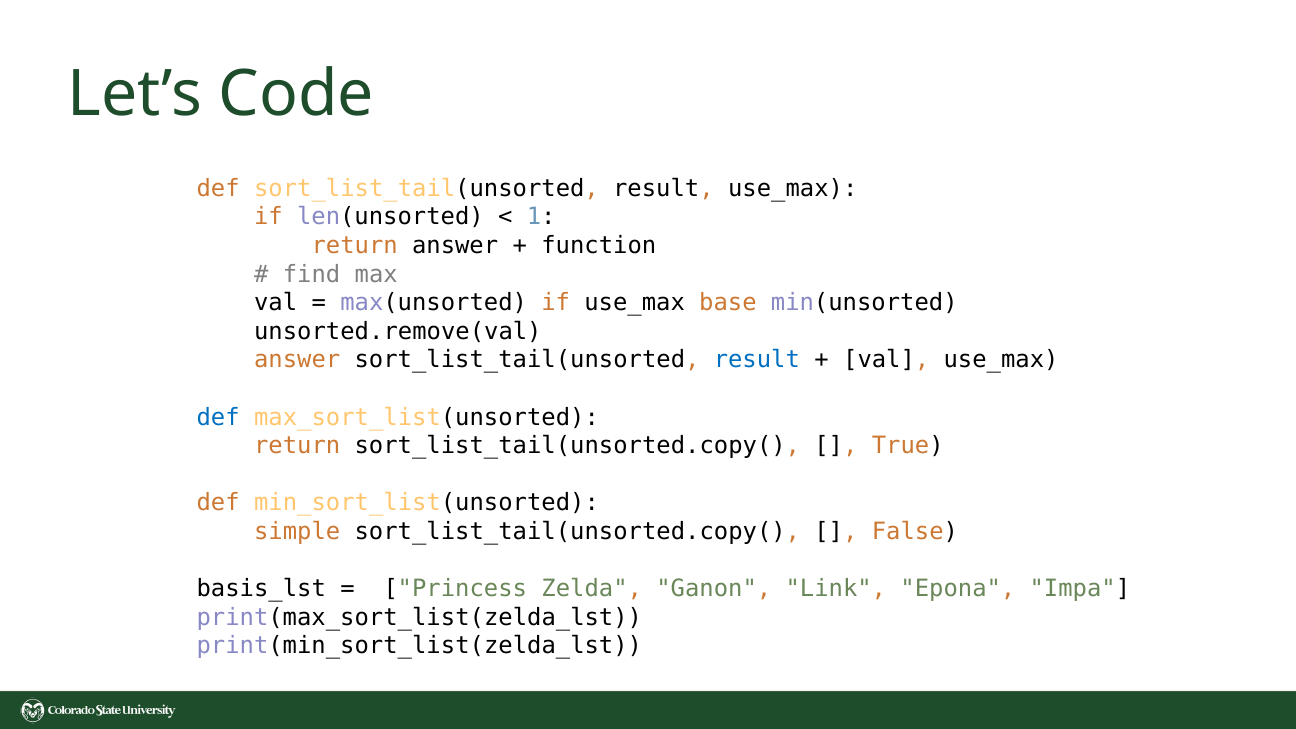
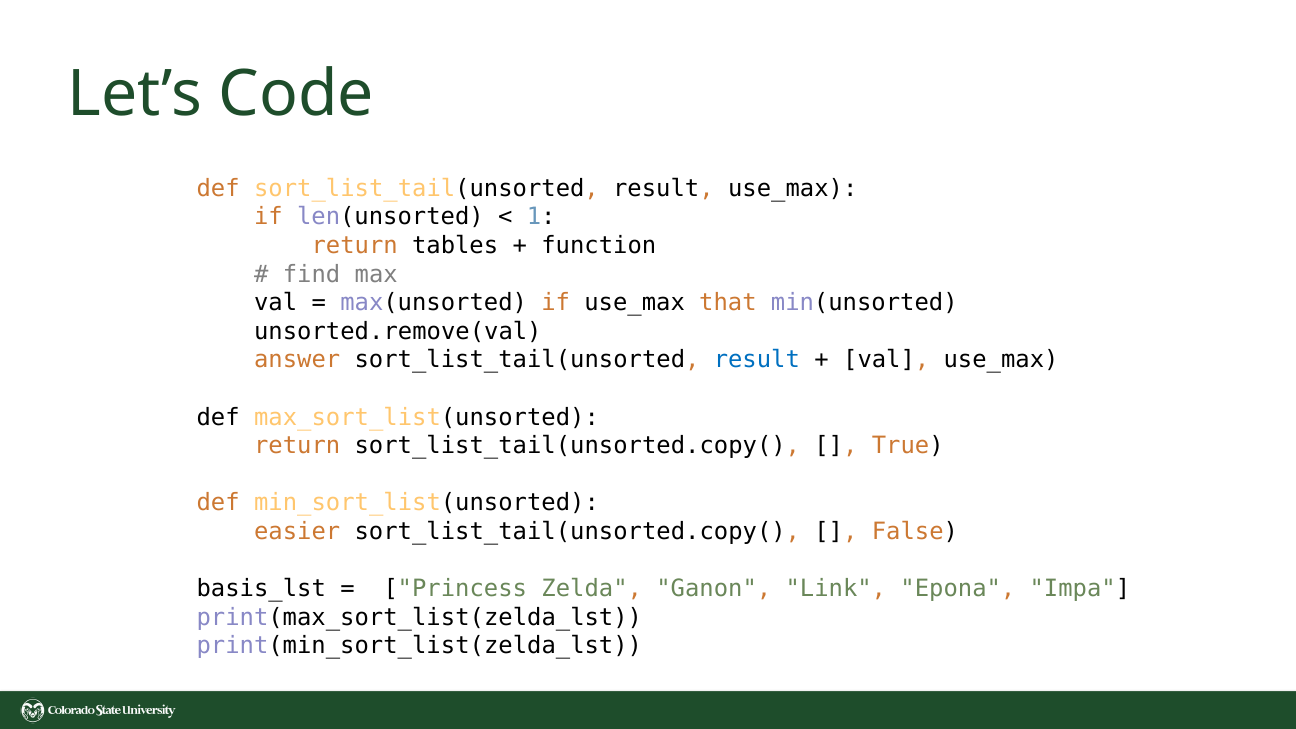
return answer: answer -> tables
base: base -> that
def at (218, 417) colour: blue -> black
simple: simple -> easier
